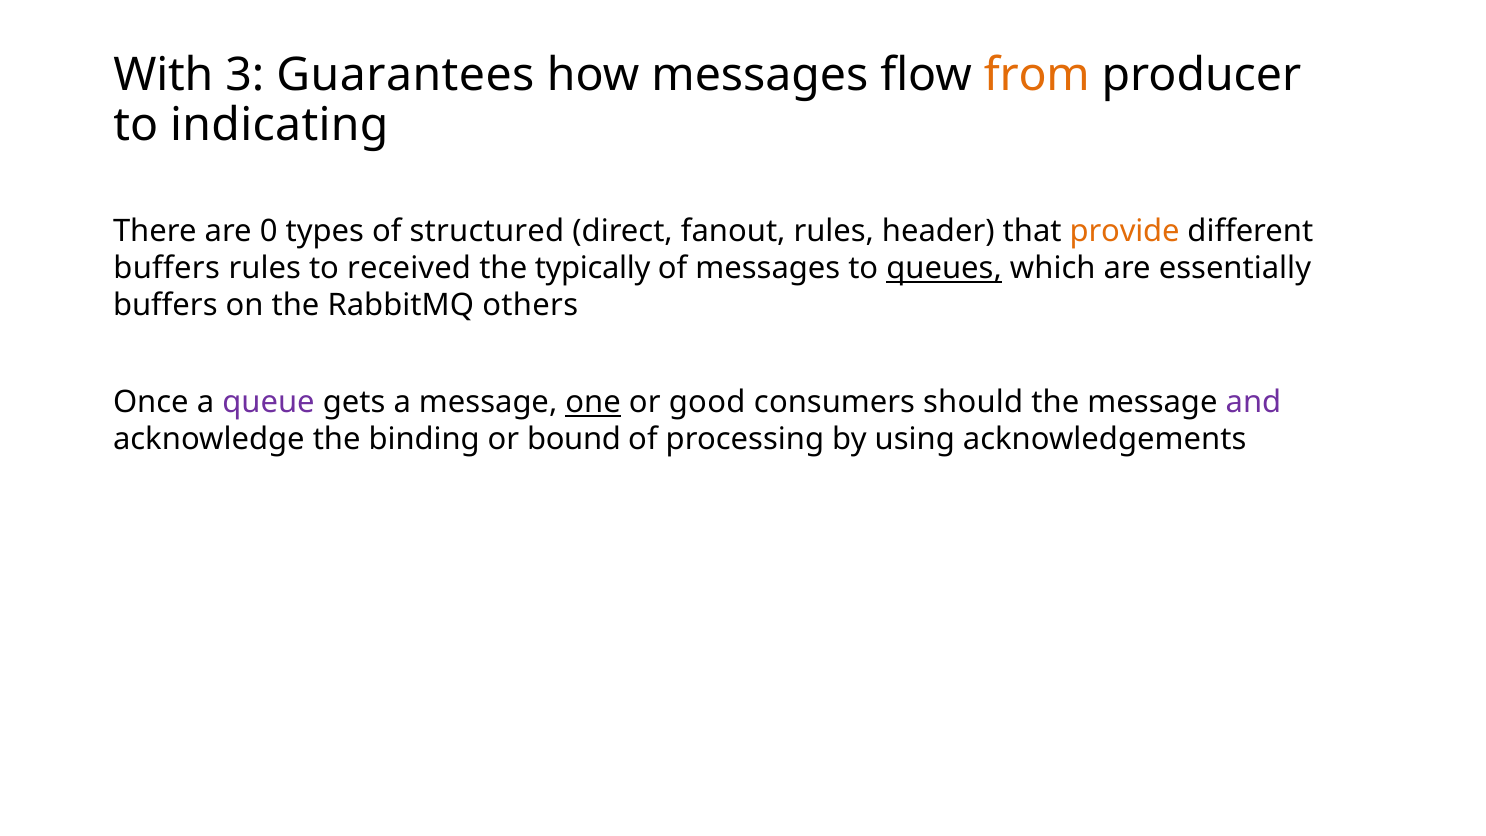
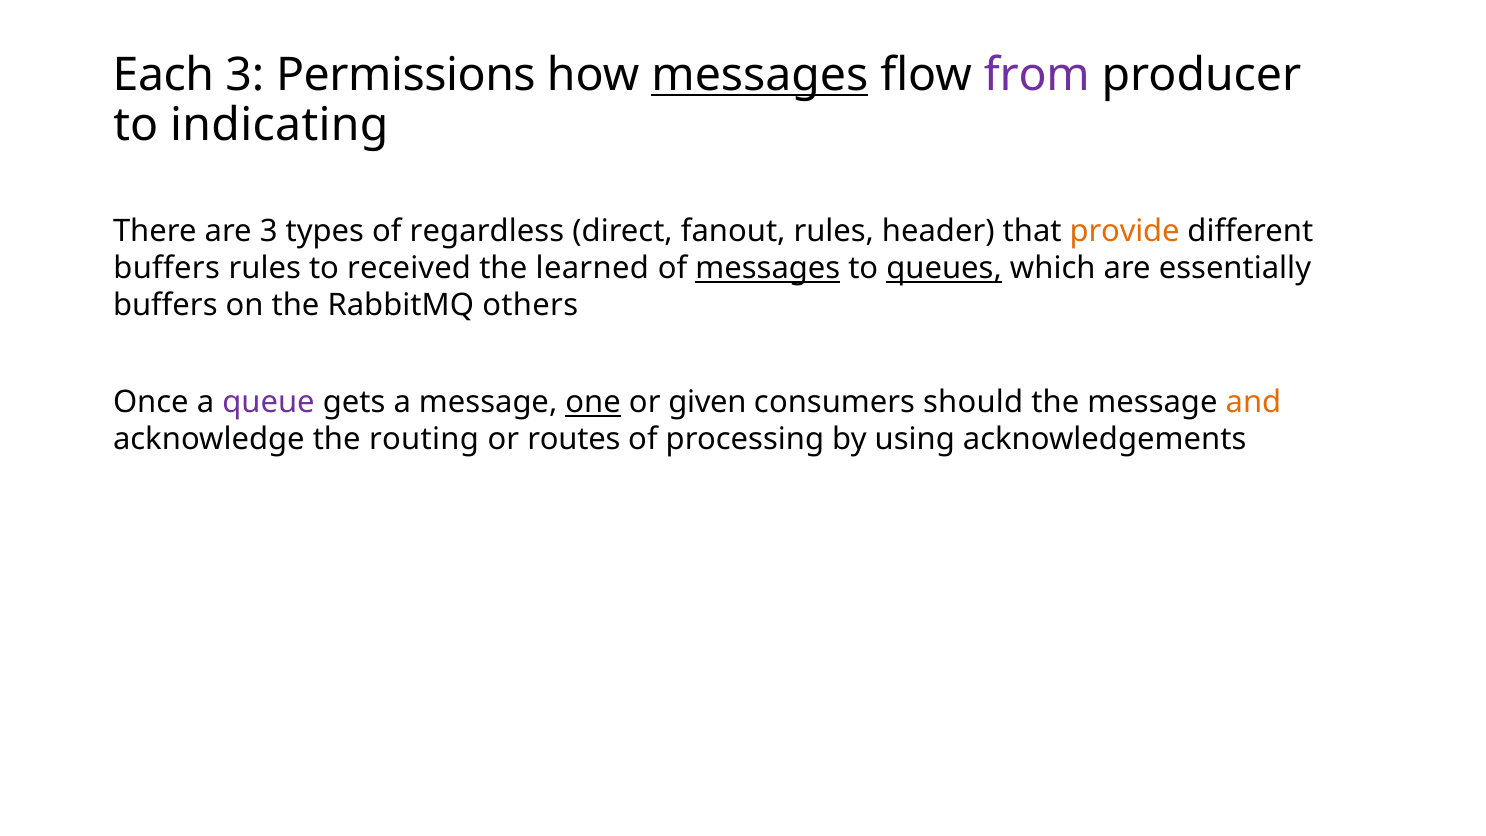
With: With -> Each
Guarantees: Guarantees -> Permissions
messages at (760, 75) underline: none -> present
from colour: orange -> purple
are 0: 0 -> 3
structured: structured -> regardless
typically: typically -> learned
messages at (768, 268) underline: none -> present
good: good -> given
and colour: purple -> orange
binding: binding -> routing
bound: bound -> routes
